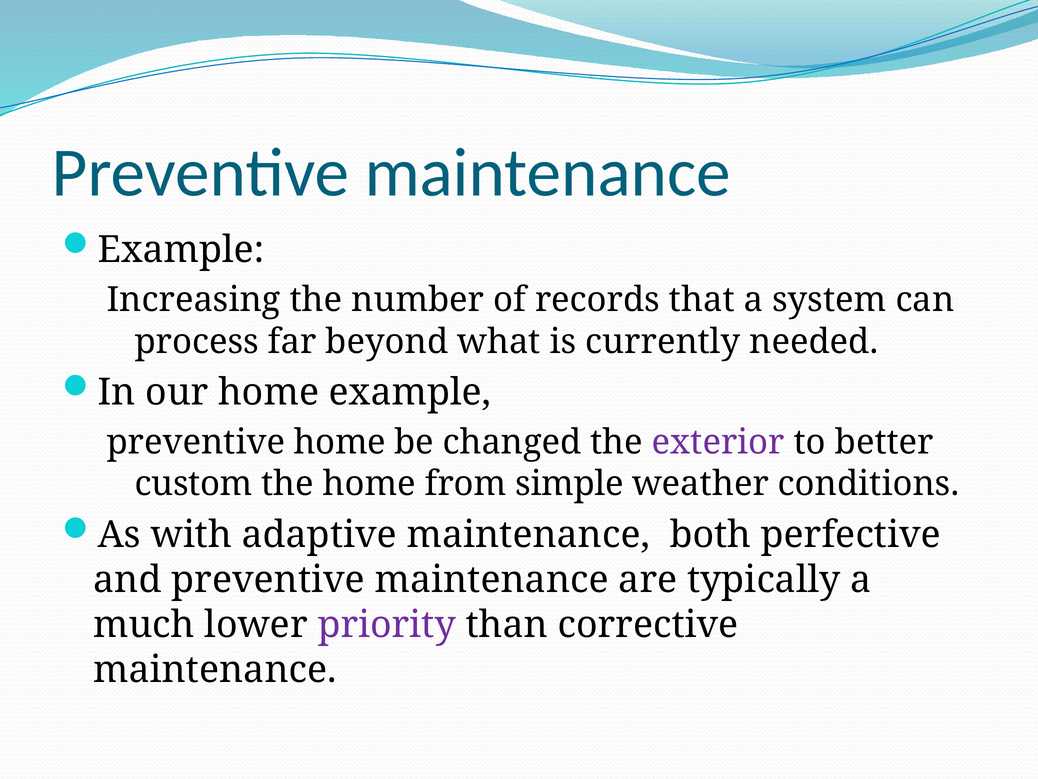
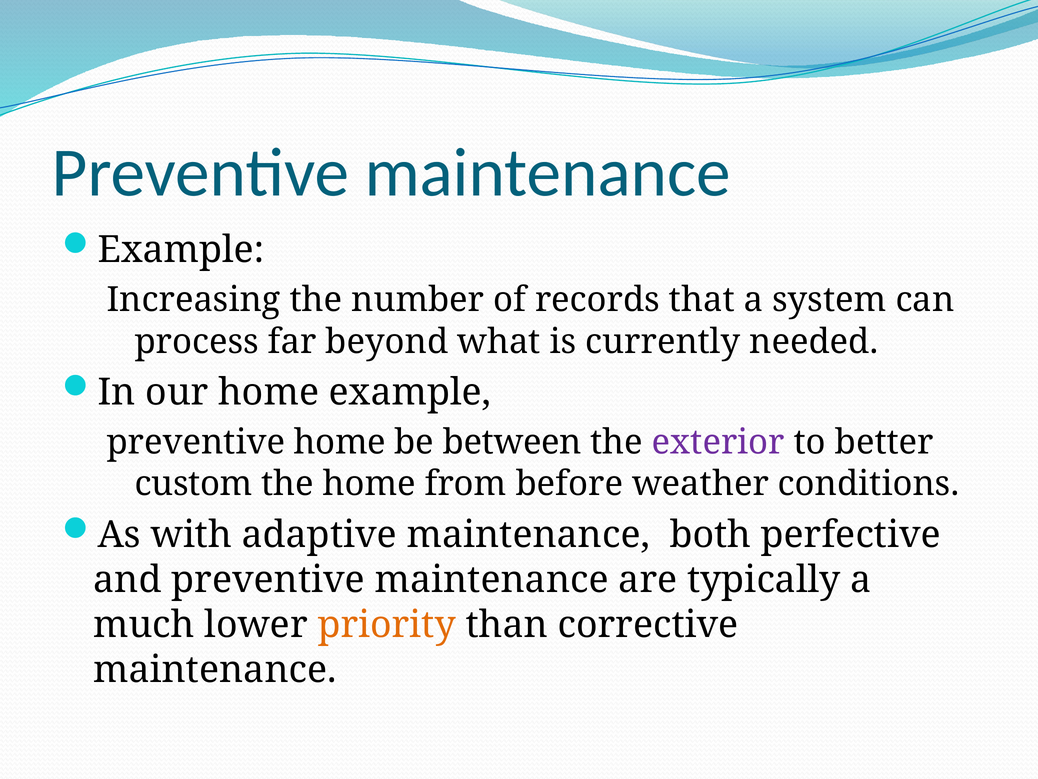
changed: changed -> between
simple: simple -> before
priority colour: purple -> orange
